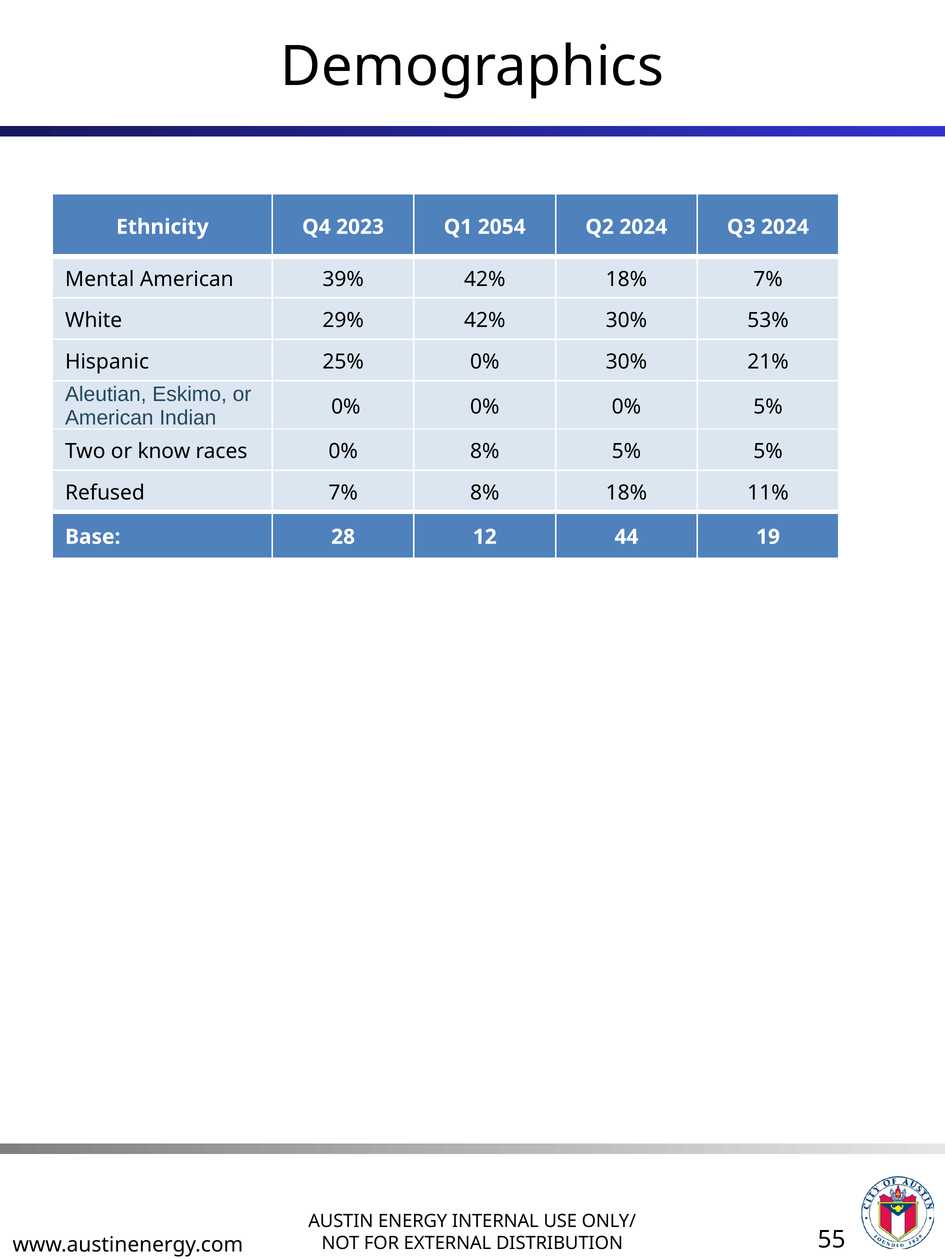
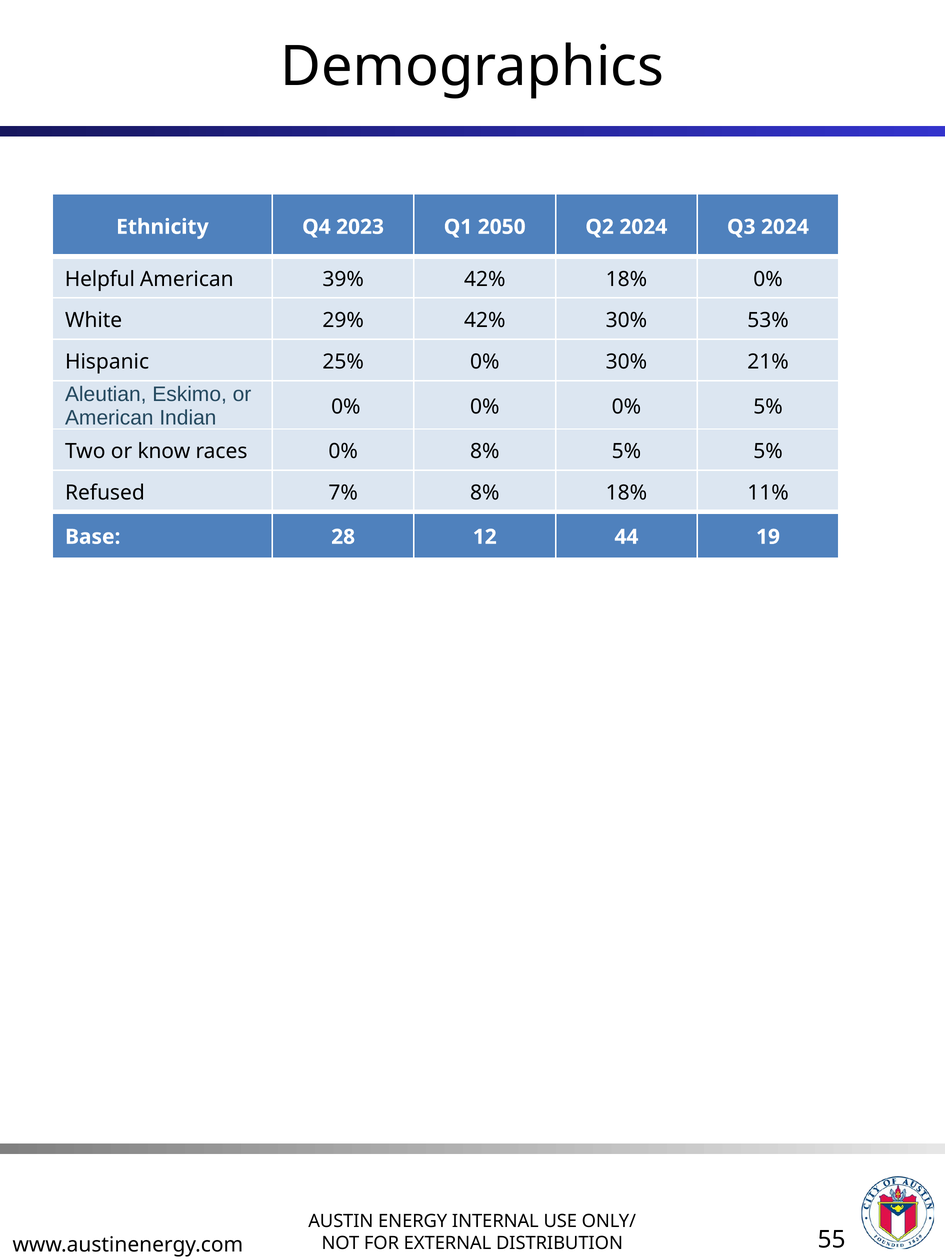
2054: 2054 -> 2050
Mental: Mental -> Helpful
18% 7%: 7% -> 0%
